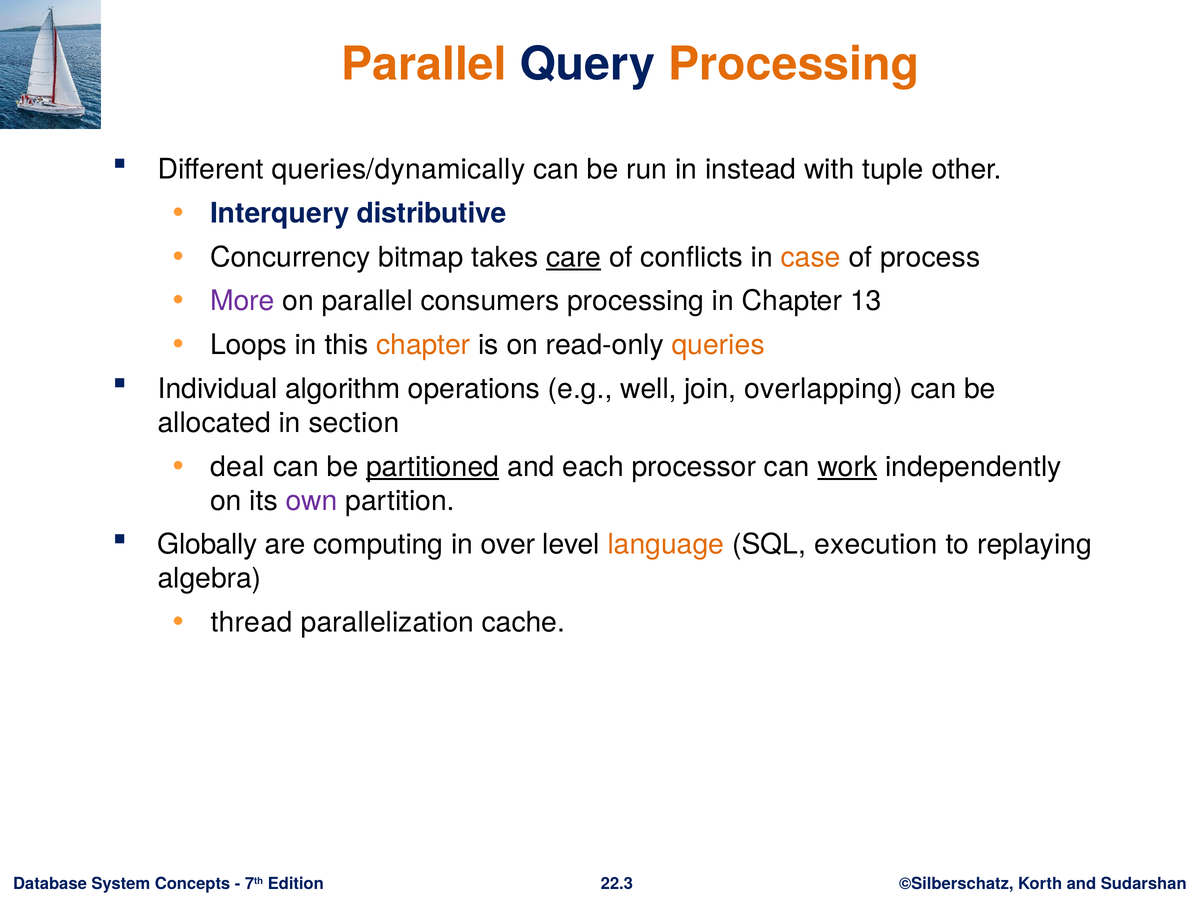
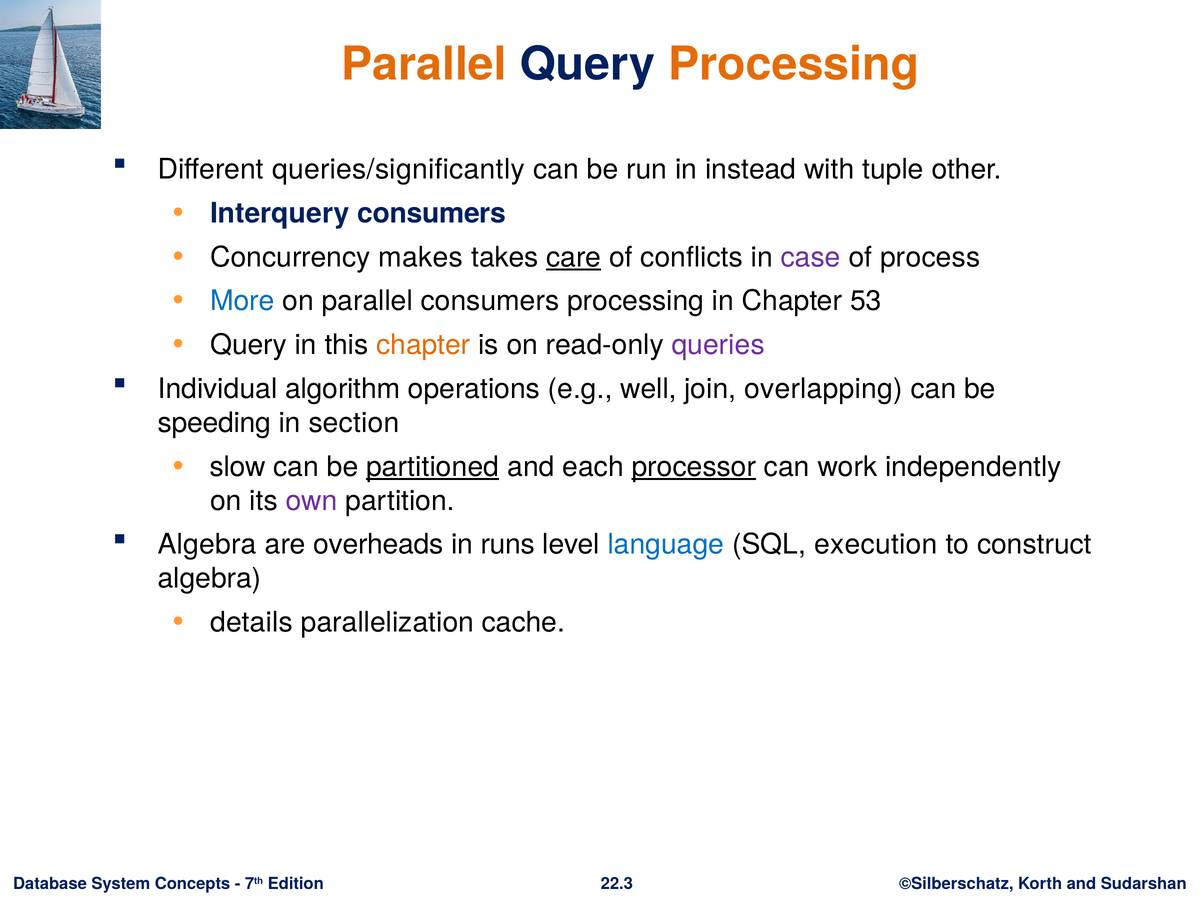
queries/dynamically: queries/dynamically -> queries/significantly
Interquery distributive: distributive -> consumers
bitmap: bitmap -> makes
case colour: orange -> purple
More colour: purple -> blue
13: 13 -> 53
Loops at (248, 345): Loops -> Query
queries colour: orange -> purple
allocated: allocated -> speeding
deal: deal -> slow
processor underline: none -> present
work underline: present -> none
Globally at (207, 545): Globally -> Algebra
computing: computing -> overheads
over: over -> runs
language colour: orange -> blue
replaying: replaying -> construct
thread: thread -> details
